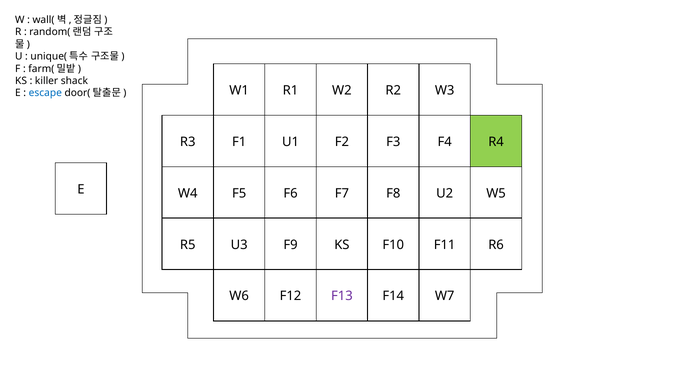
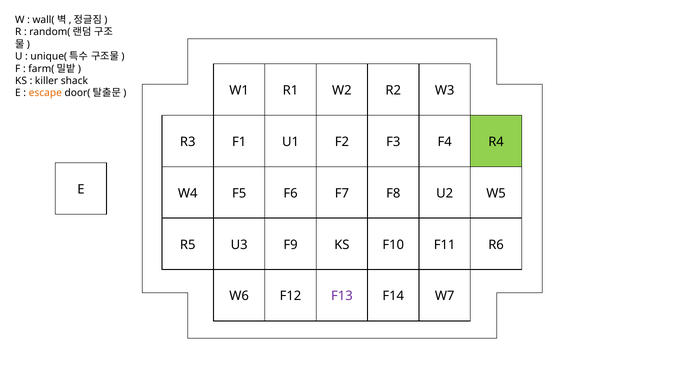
escape colour: blue -> orange
